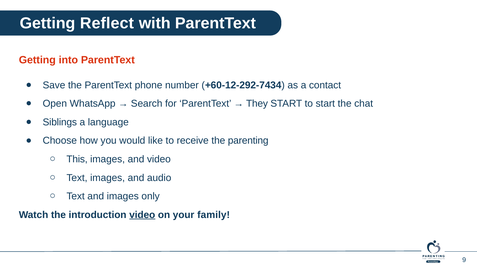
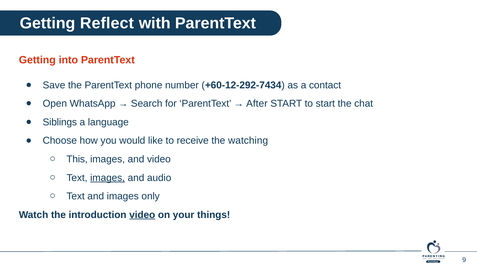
They: They -> After
parenting: parenting -> watching
images at (108, 178) underline: none -> present
family: family -> things
